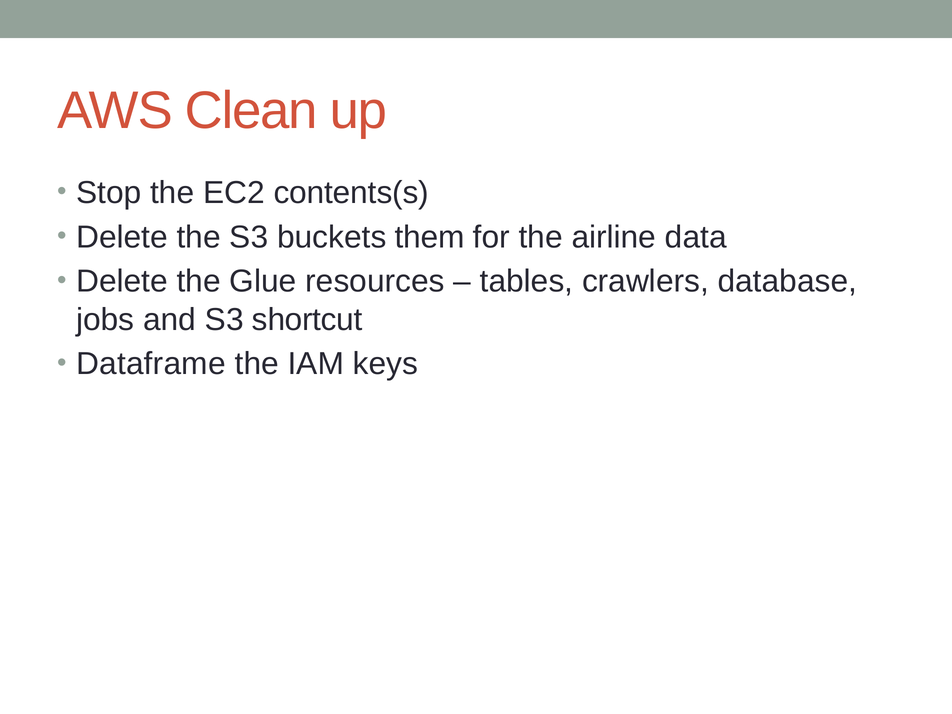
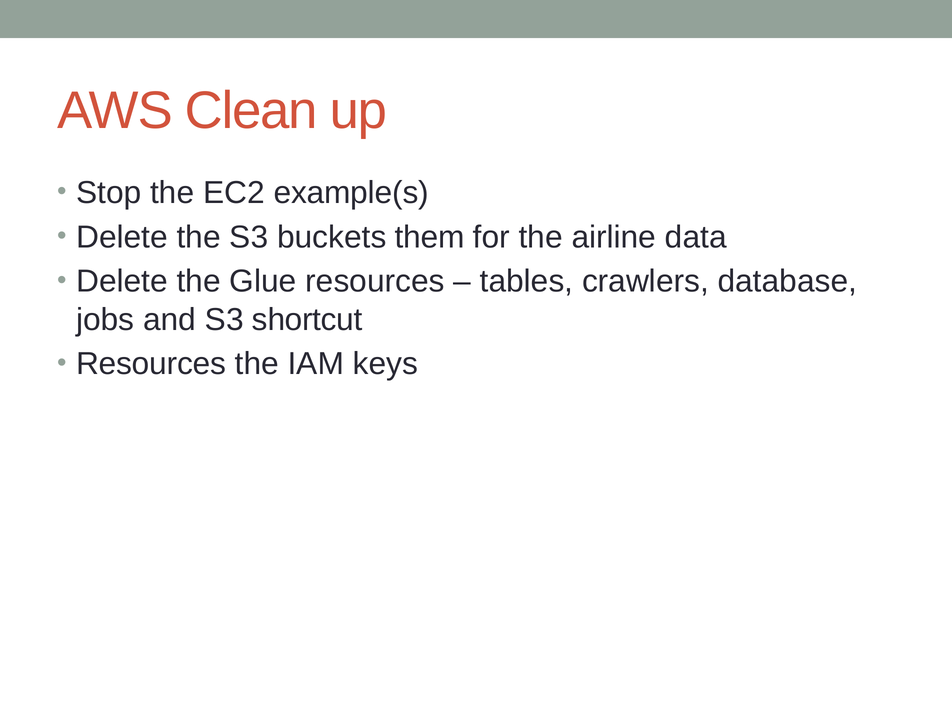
contents(s: contents(s -> example(s
Dataframe at (151, 364): Dataframe -> Resources
